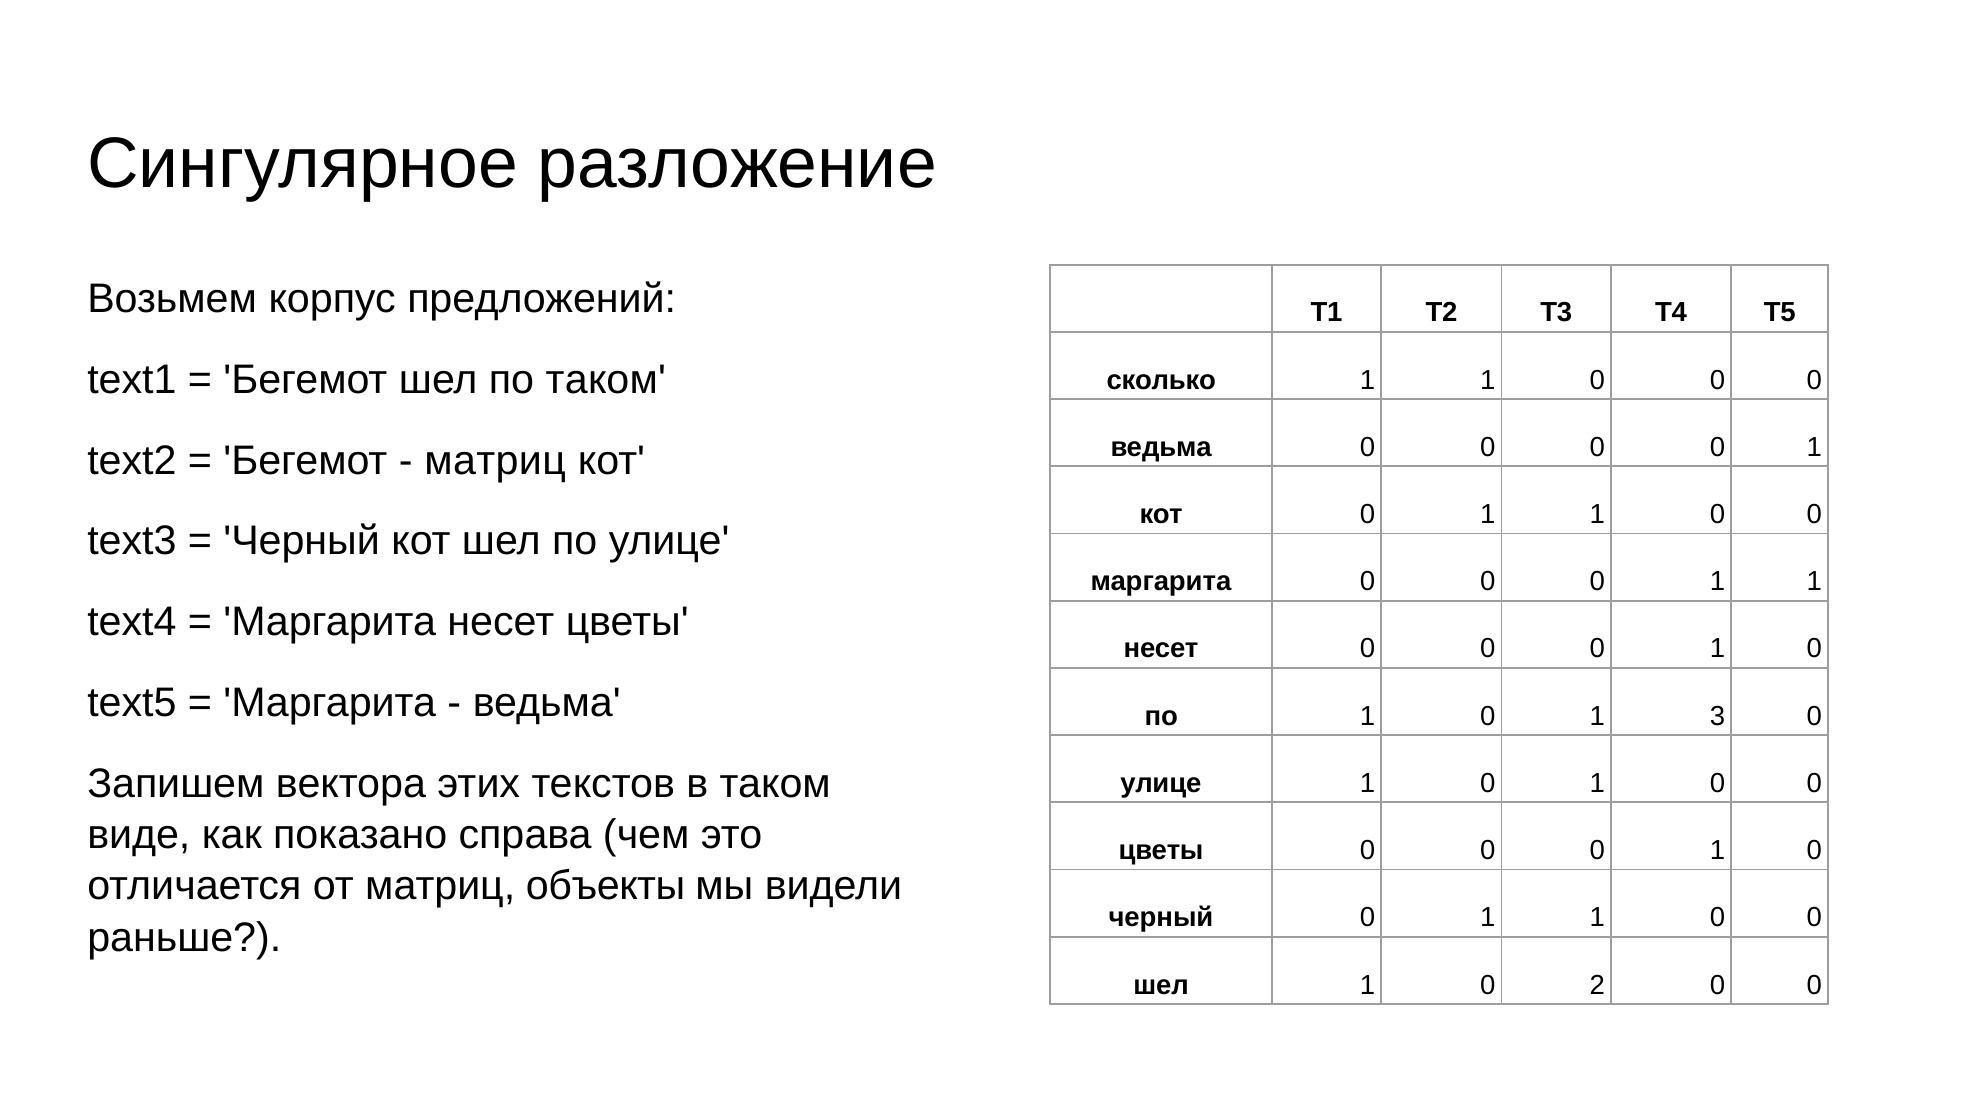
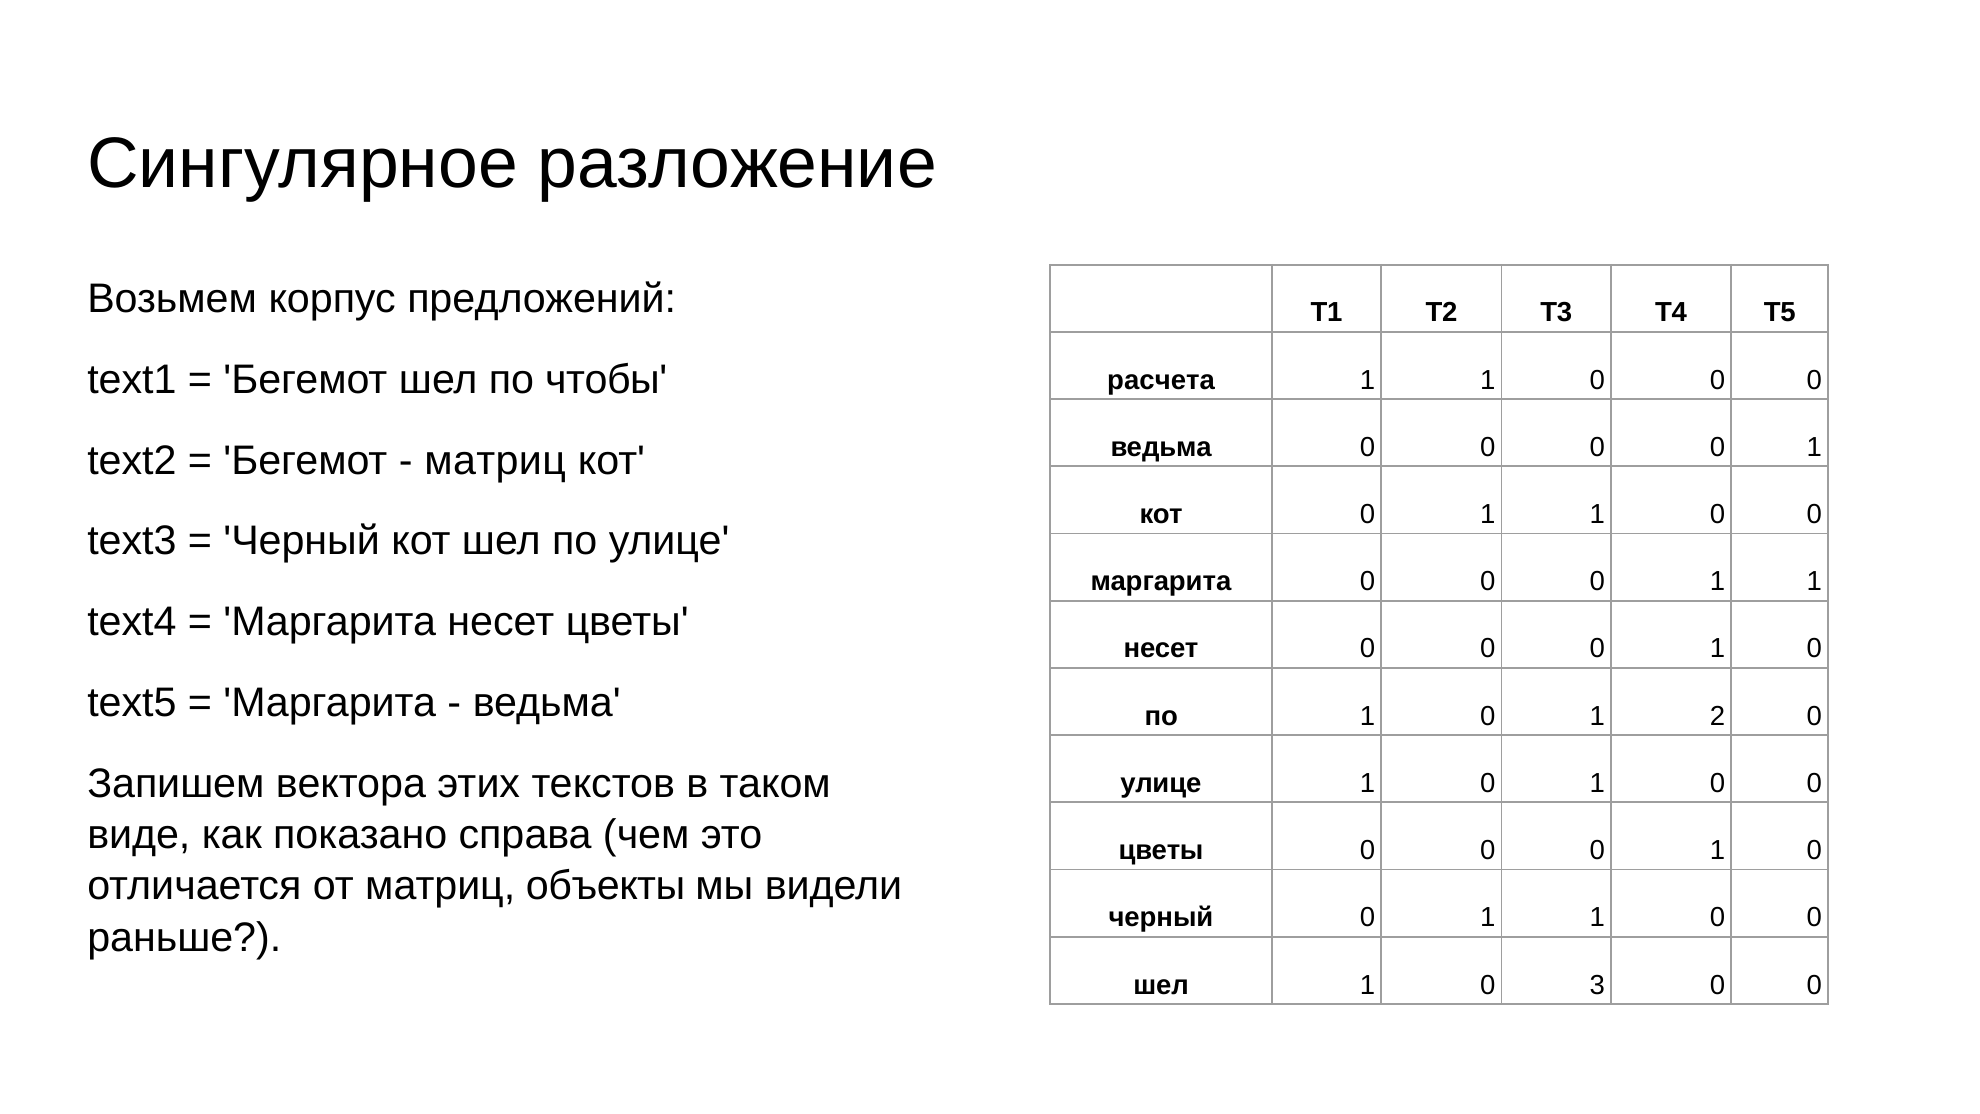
по таком: таком -> чтобы
сколько: сколько -> расчета
3: 3 -> 2
2: 2 -> 3
